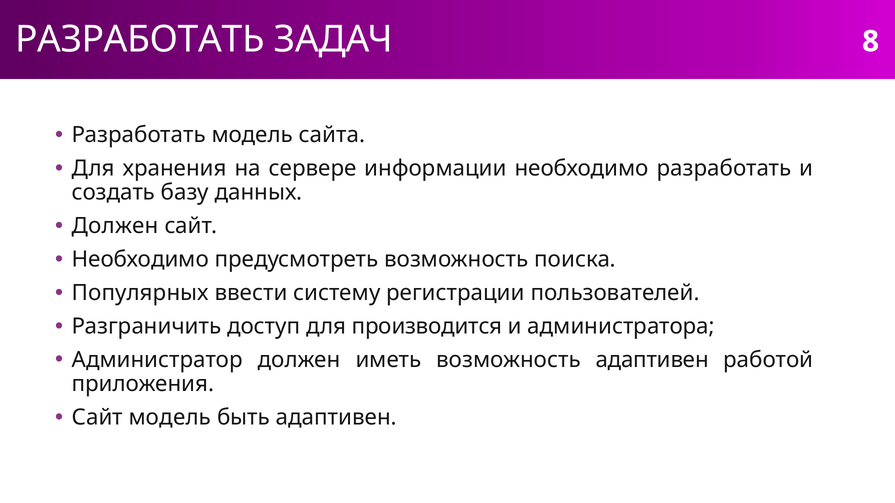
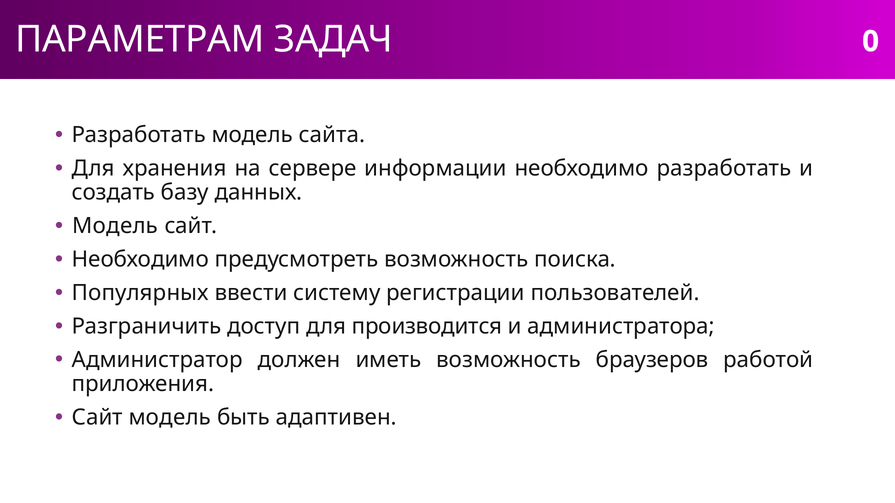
РАЗРАБОТАТЬ at (140, 39): РАЗРАБОТАТЬ -> ПАРАМЕТРАМ
8: 8 -> 0
Должен at (115, 226): Должен -> Модель
возможность адаптивен: адаптивен -> браузеров
